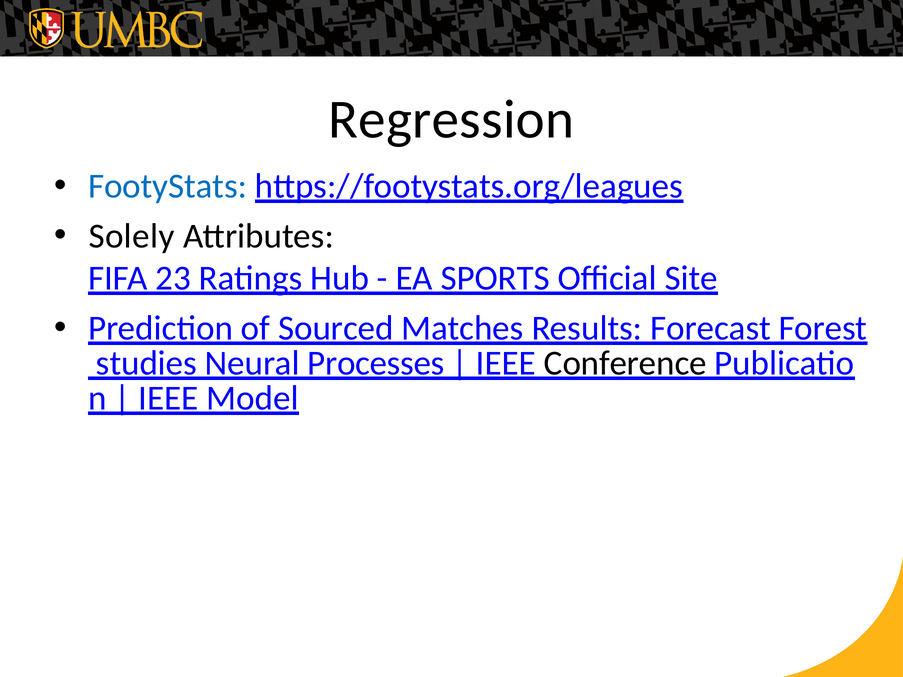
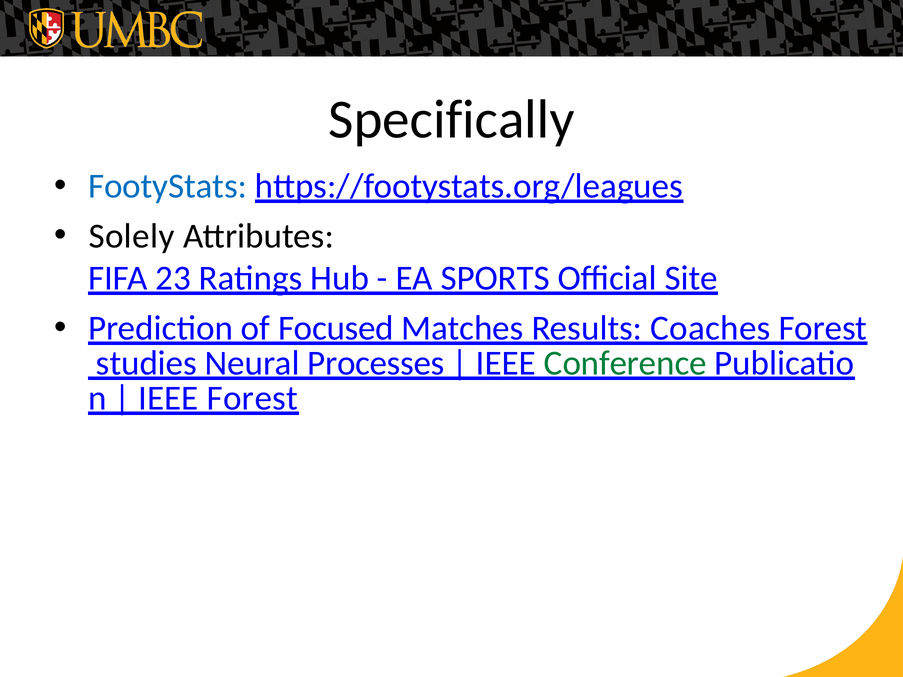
Regression: Regression -> Specifically
Sourced: Sourced -> Focused
Forecast: Forecast -> Coaches
Conference colour: black -> green
IEEE Model: Model -> Forest
